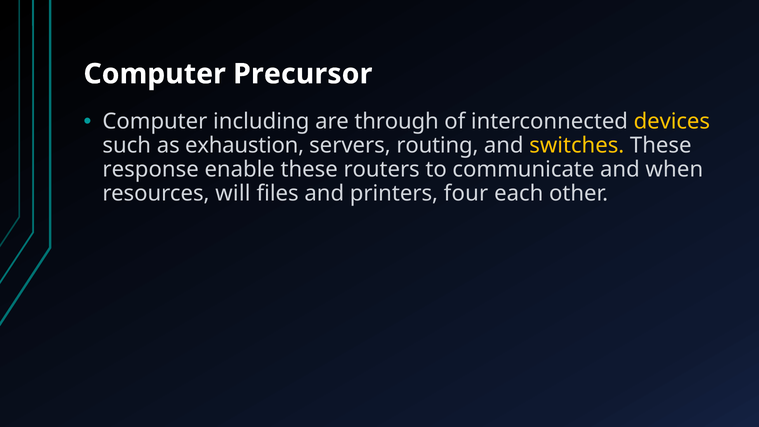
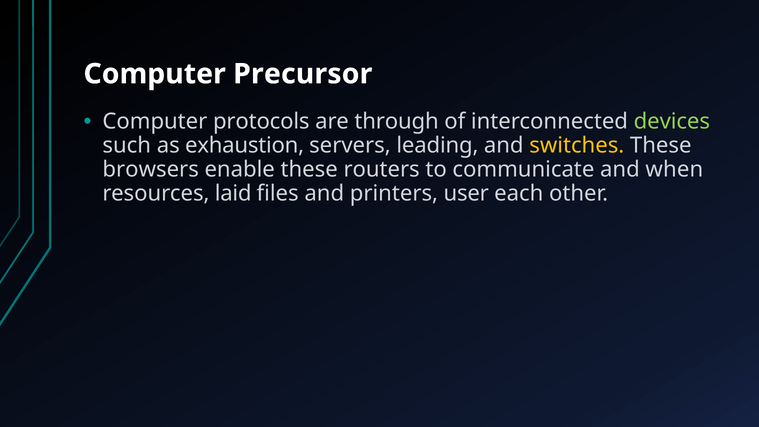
including: including -> protocols
devices colour: yellow -> light green
routing: routing -> leading
response: response -> browsers
will: will -> laid
four: four -> user
